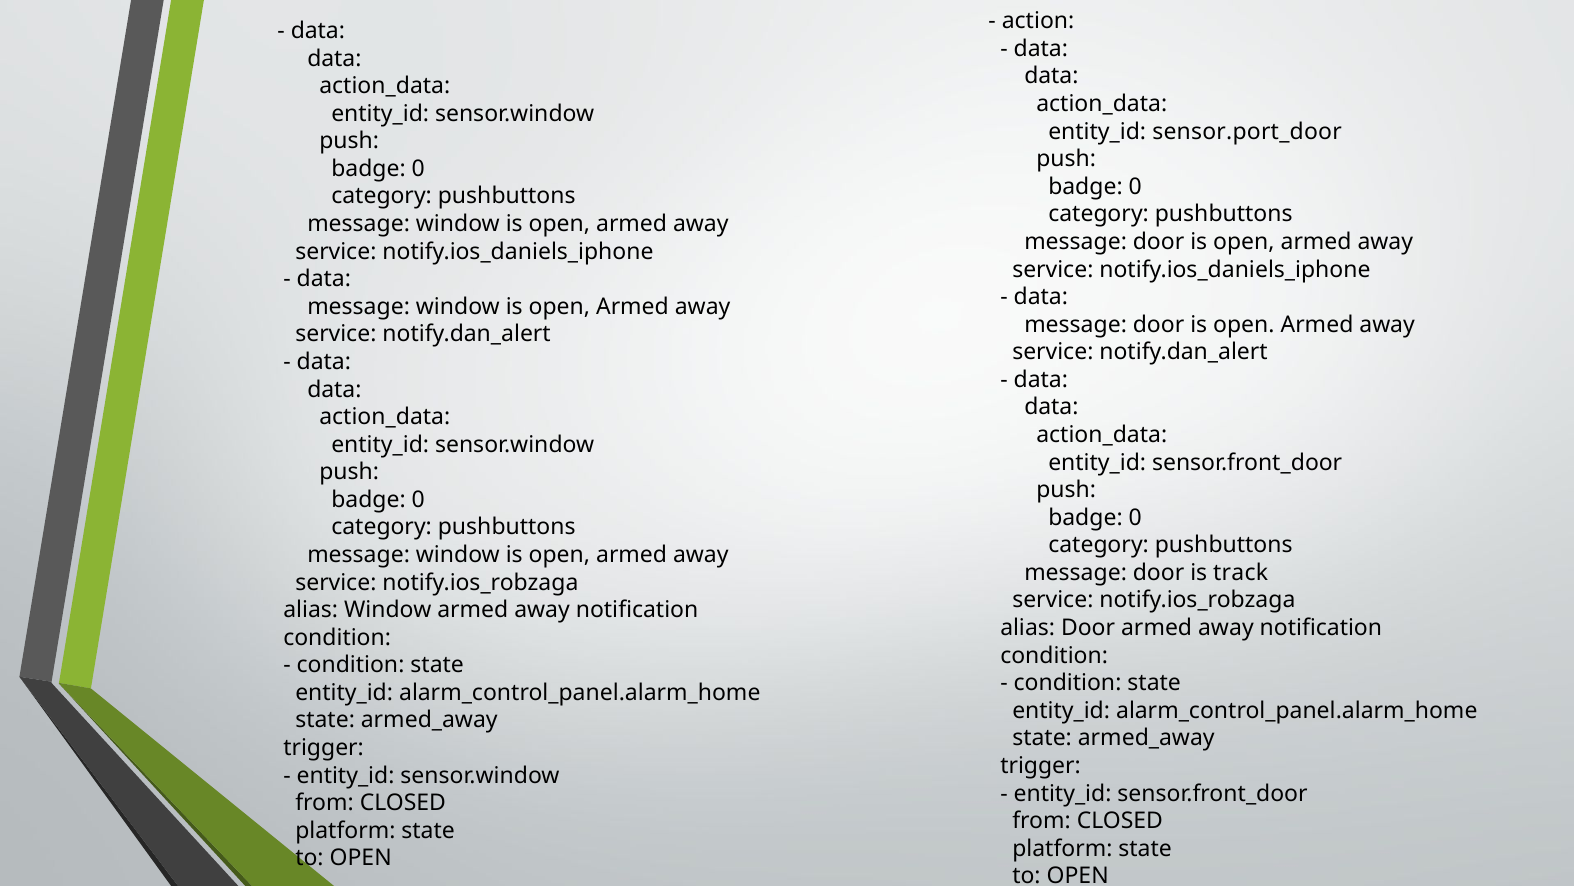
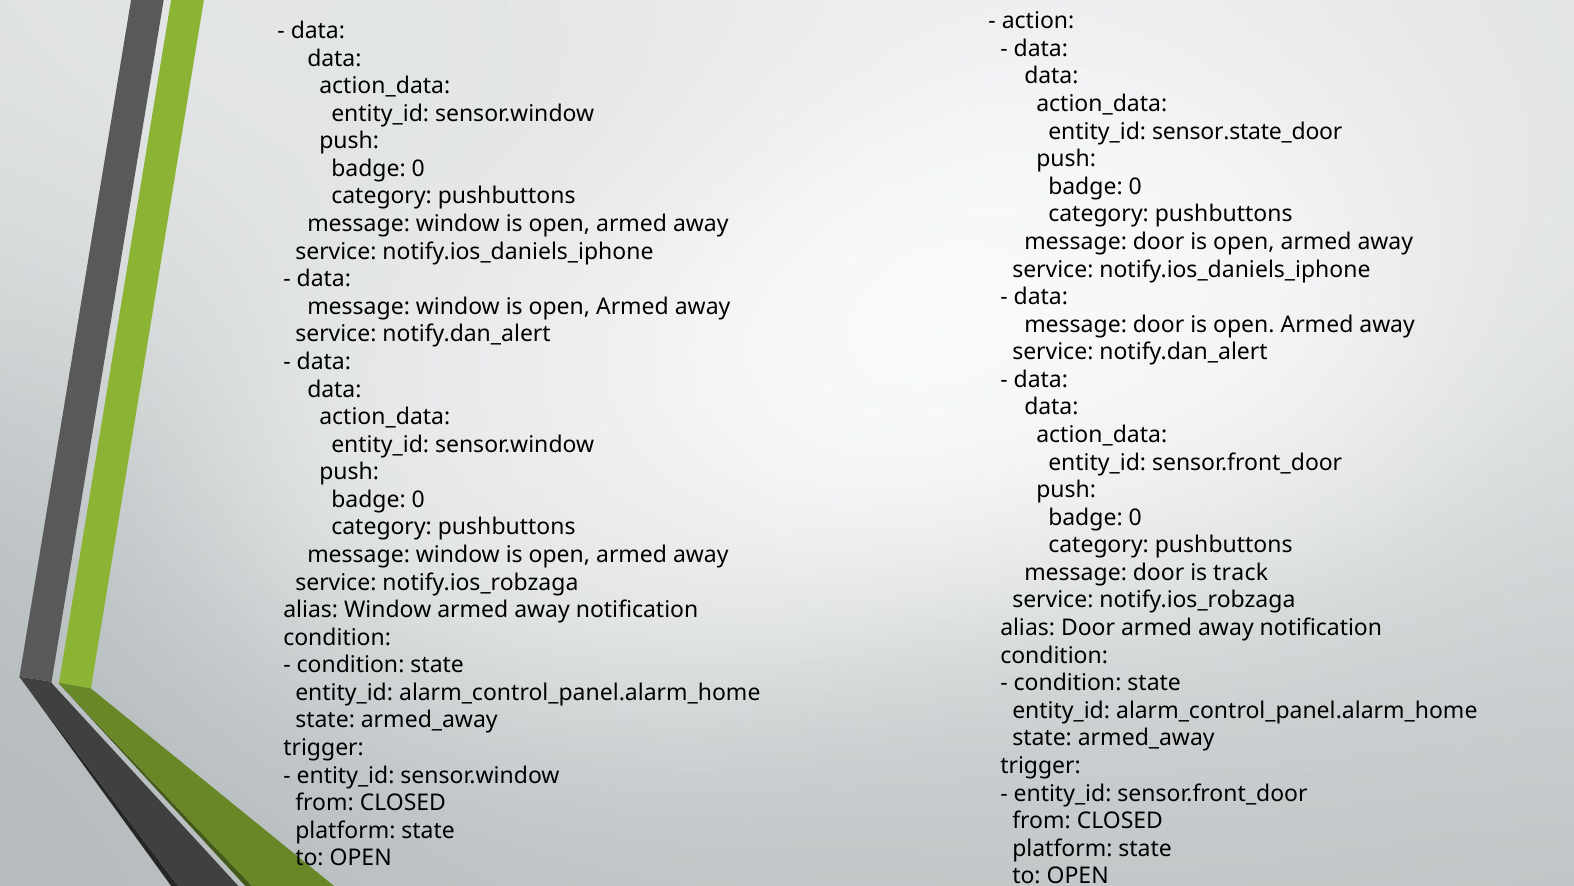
sensor.port_door: sensor.port_door -> sensor.state_door
